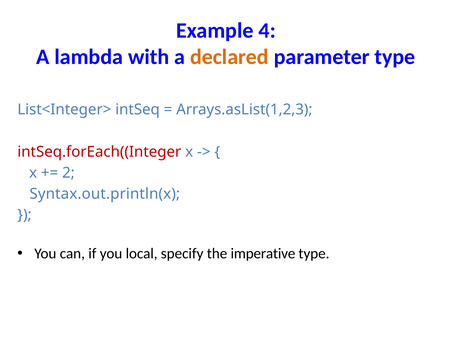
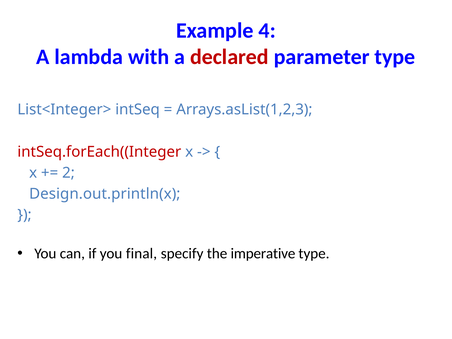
declared colour: orange -> red
Syntax.out.println(x: Syntax.out.println(x -> Design.out.println(x
local: local -> final
